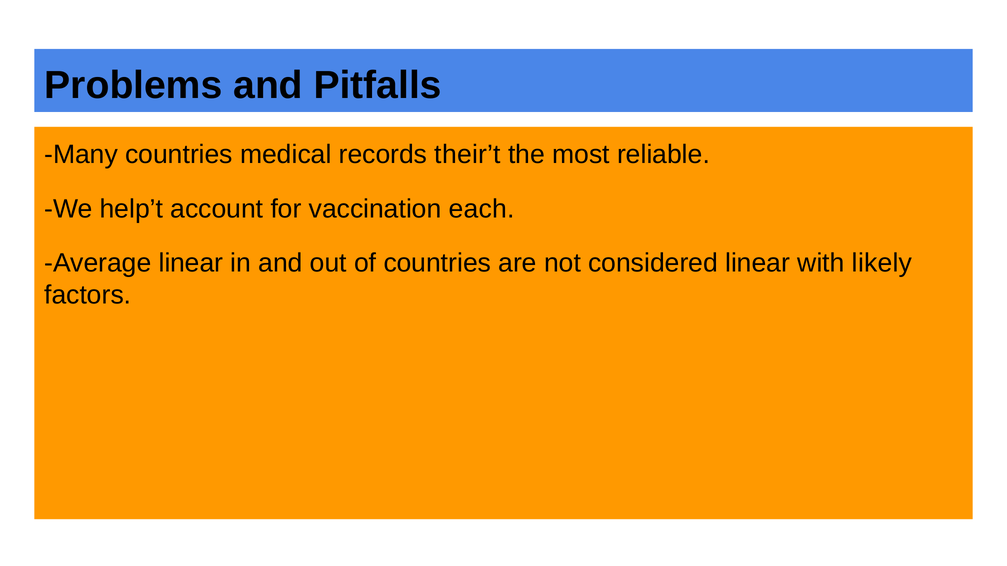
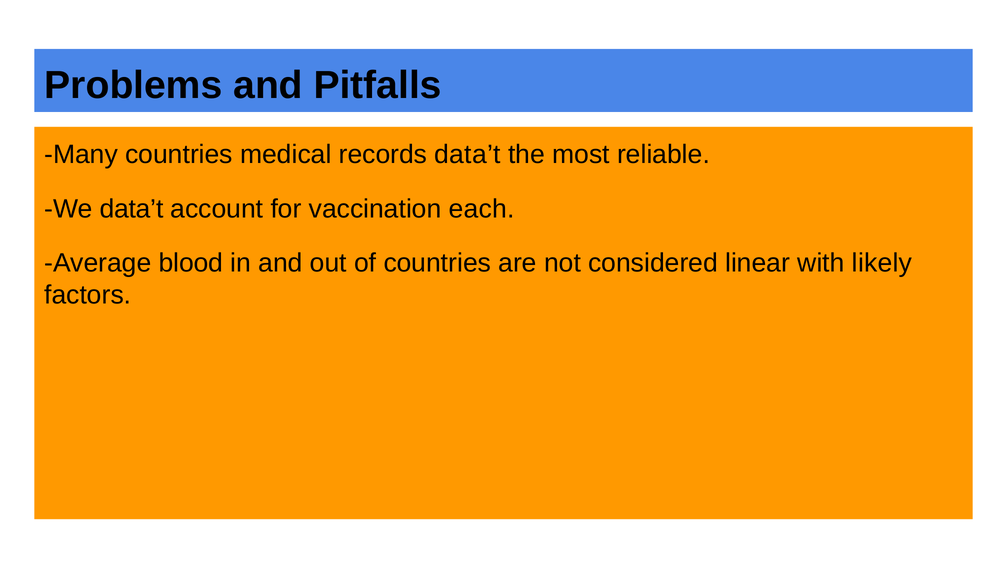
records their’t: their’t -> data’t
We help’t: help’t -> data’t
Average linear: linear -> blood
